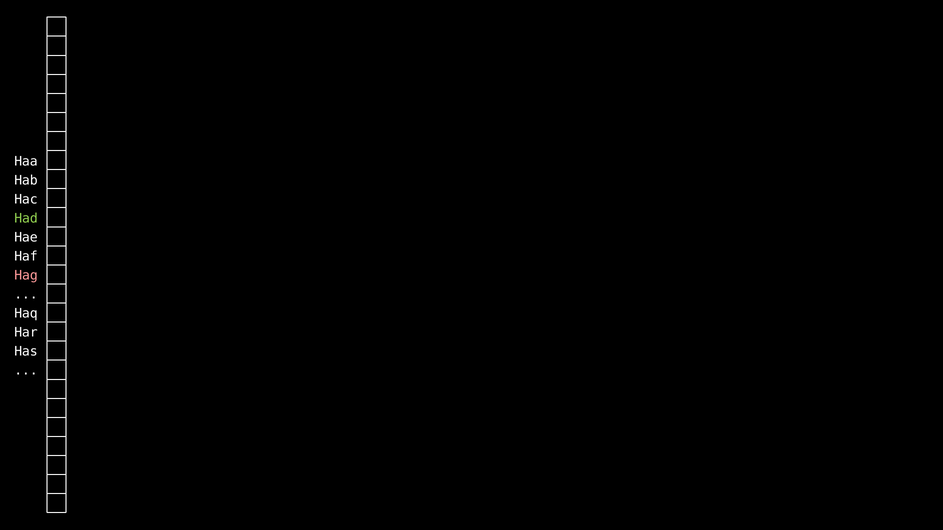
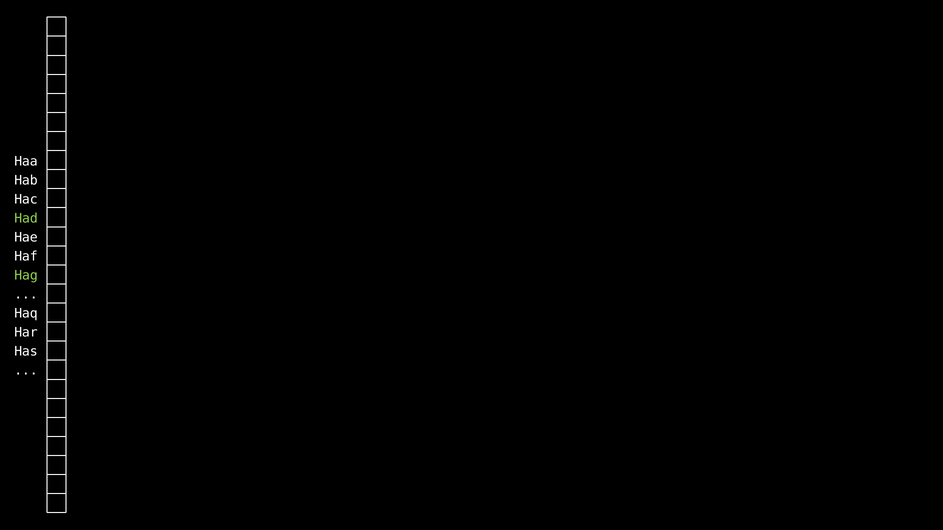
Hag colour: pink -> light green
